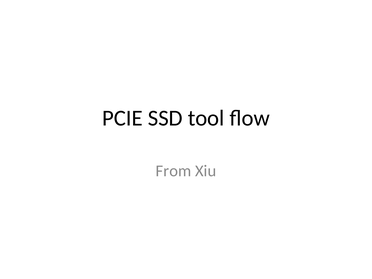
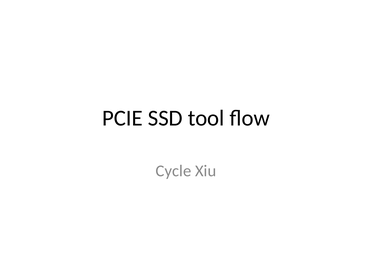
From: From -> Cycle
